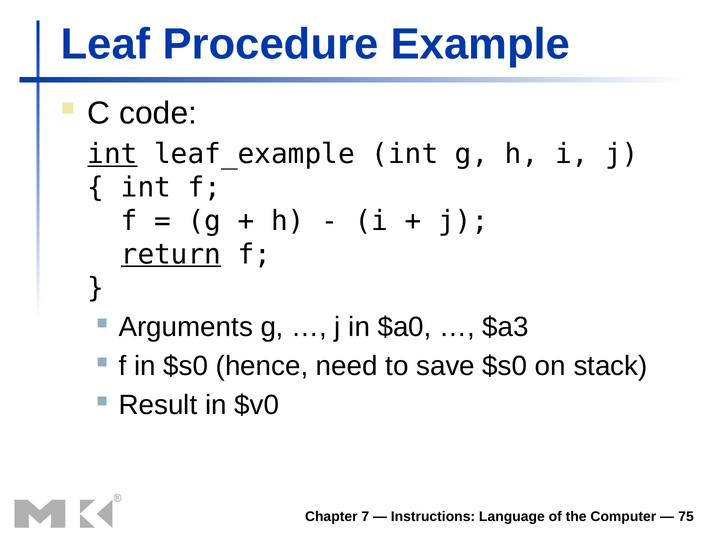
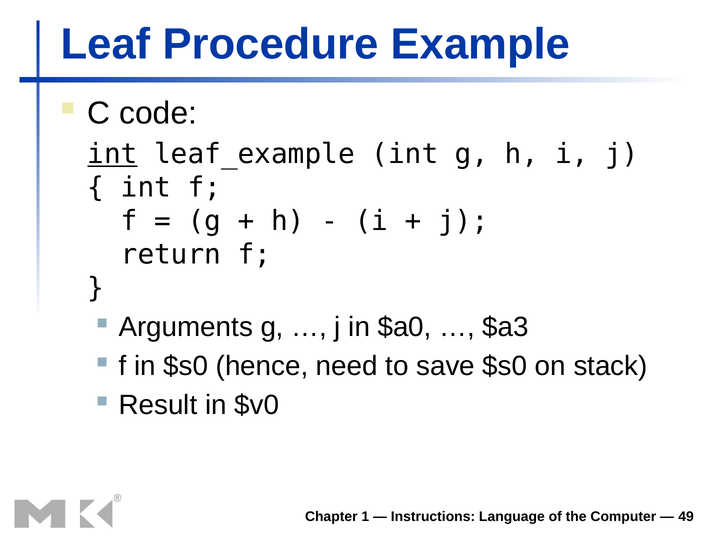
return underline: present -> none
7: 7 -> 1
75: 75 -> 49
